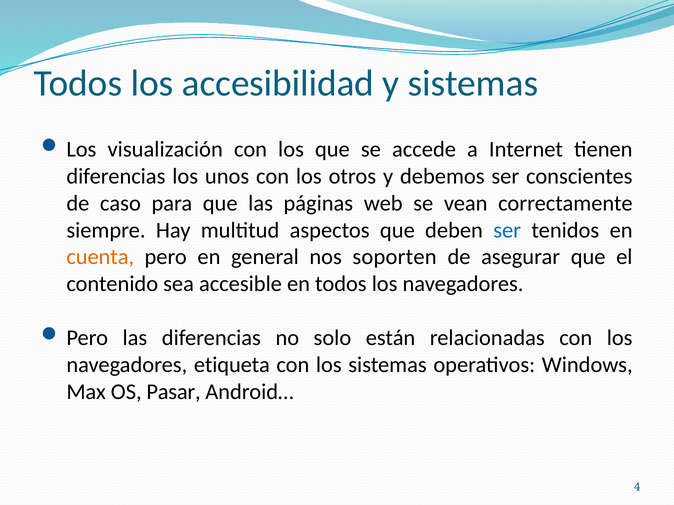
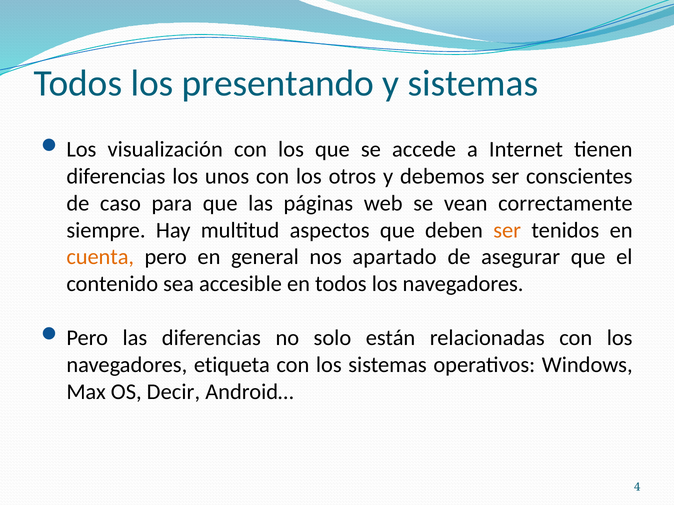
accesibilidad: accesibilidad -> presentando
ser at (507, 230) colour: blue -> orange
soporten: soporten -> apartado
Pasar: Pasar -> Decir
